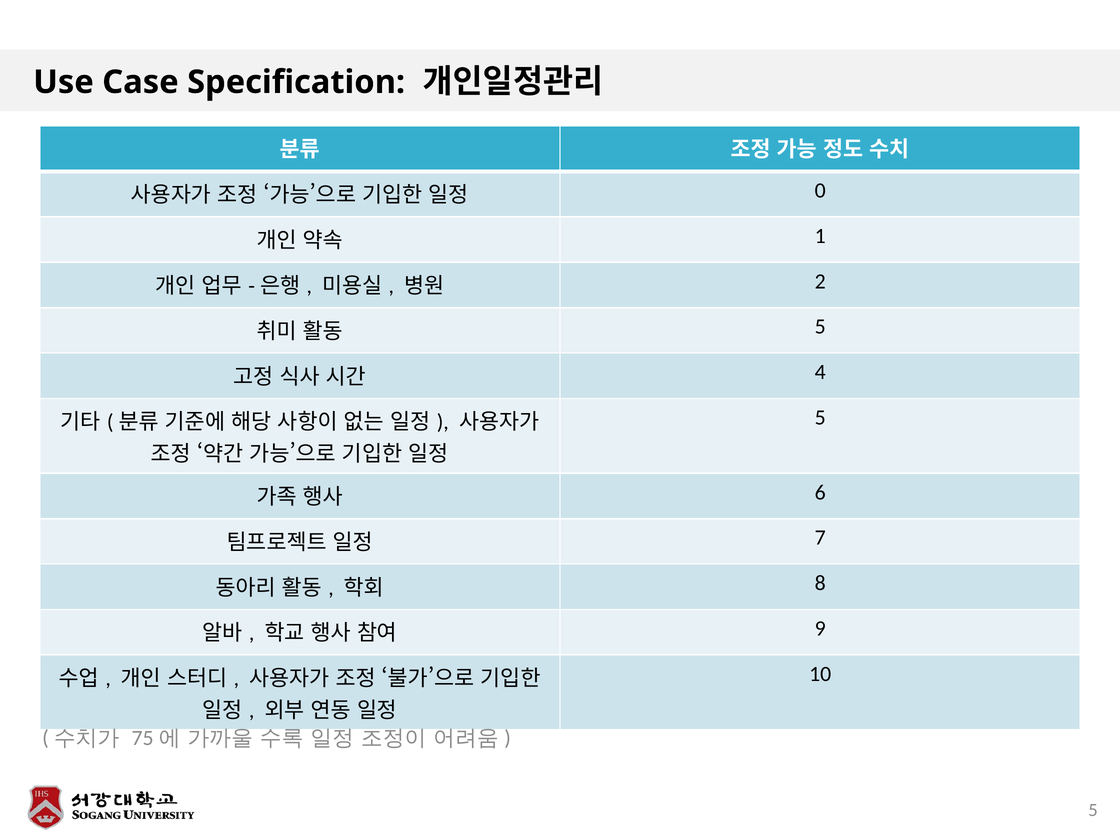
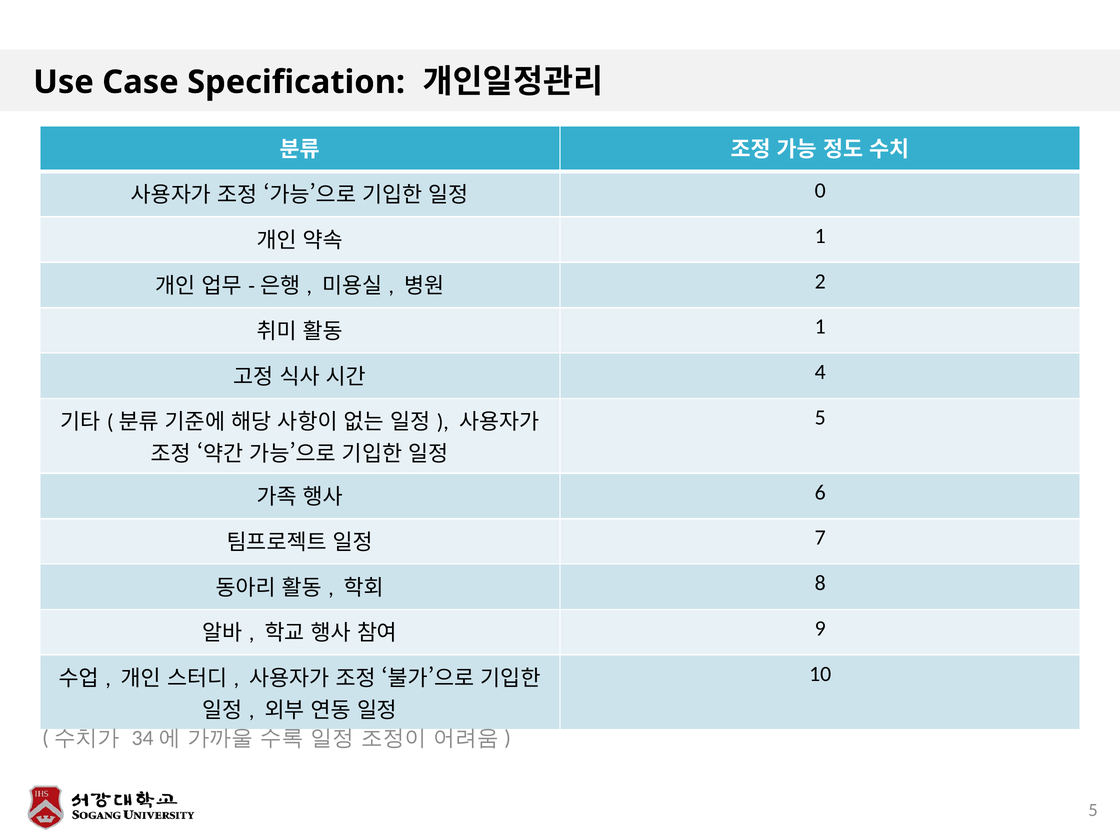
5 at (820, 327): 5 -> 1
75: 75 -> 34
